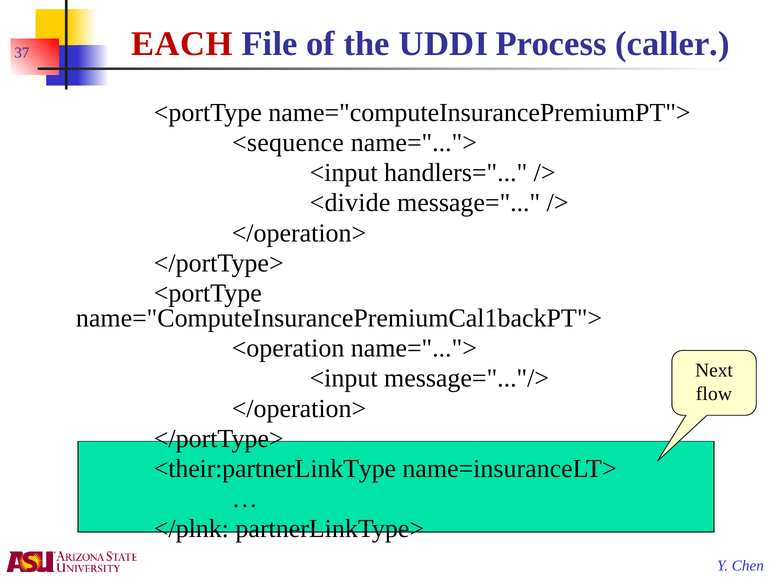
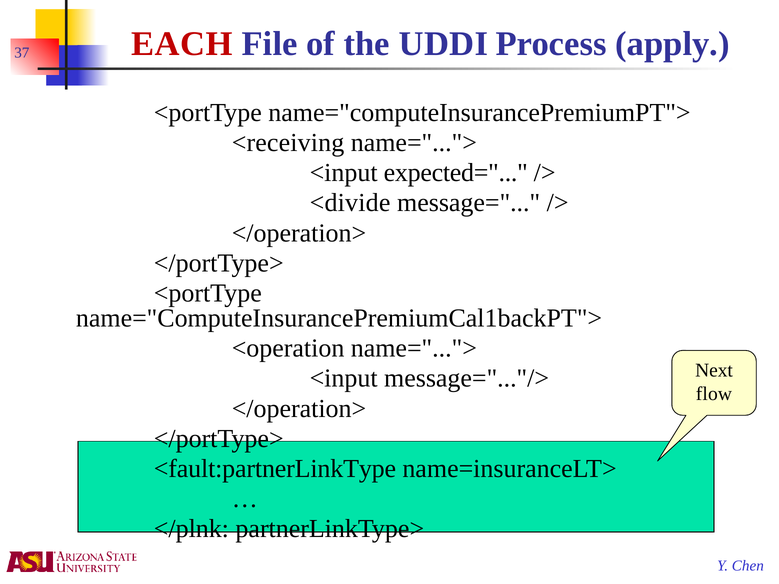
caller: caller -> apply
<sequence: <sequence -> <receiving
handlers=: handlers= -> expected=
<their:partnerLinkType: <their:partnerLinkType -> <fault:partnerLinkType
